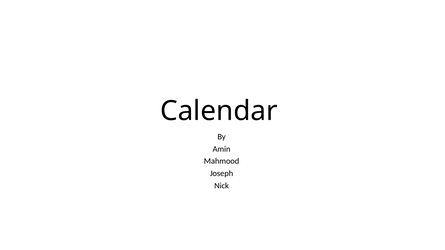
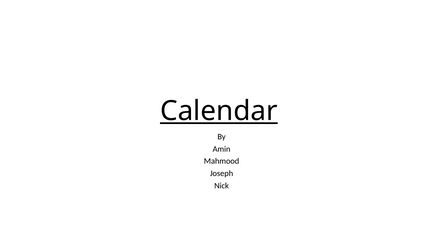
Calendar underline: none -> present
